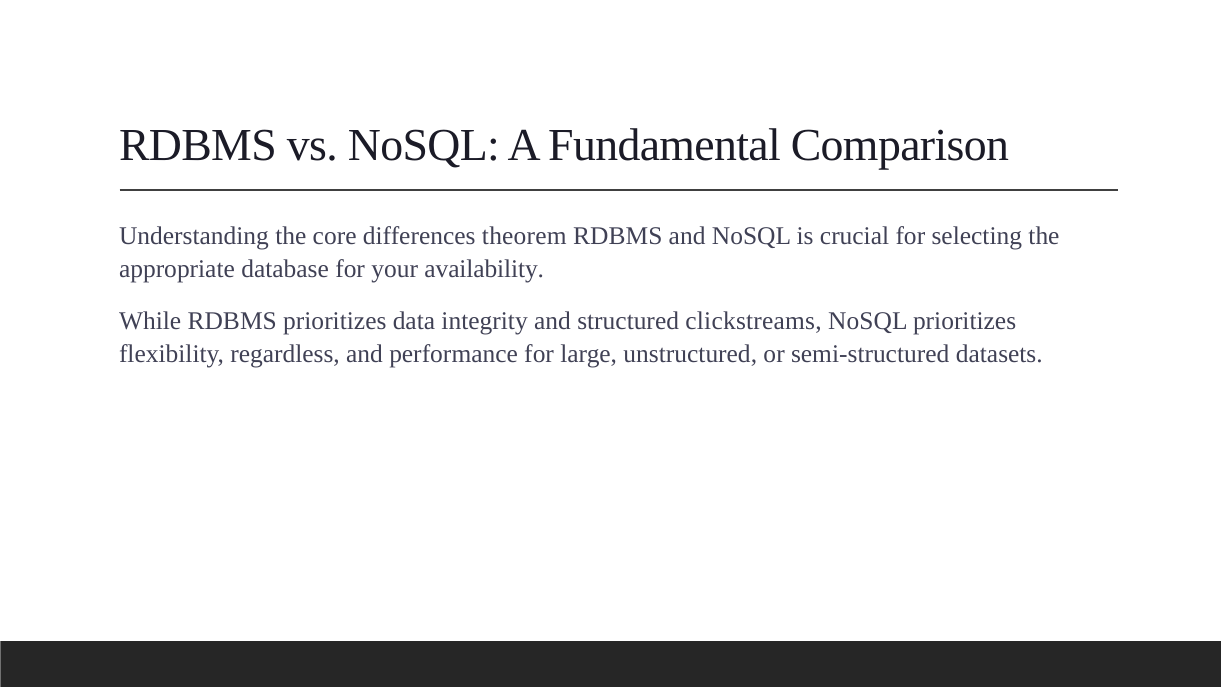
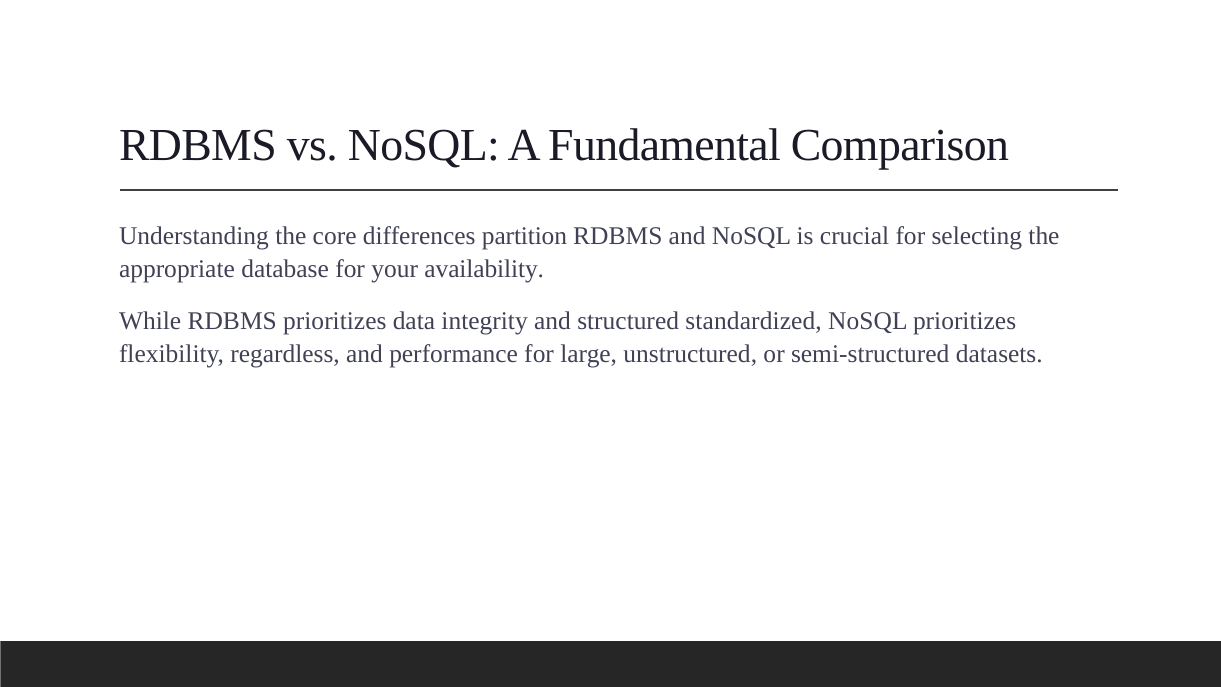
theorem: theorem -> partition
clickstreams: clickstreams -> standardized
